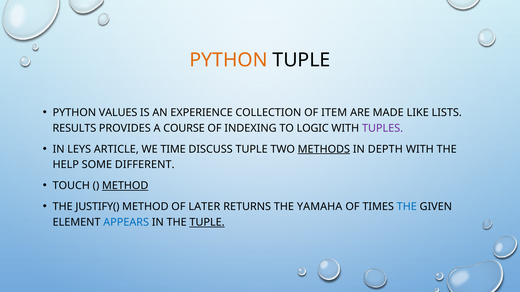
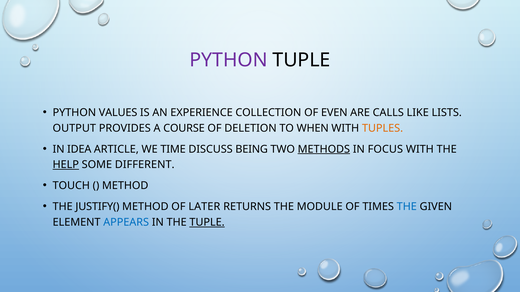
PYTHON at (228, 60) colour: orange -> purple
ITEM: ITEM -> EVEN
MADE: MADE -> CALLS
RESULTS: RESULTS -> OUTPUT
INDEXING: INDEXING -> DELETION
LOGIC: LOGIC -> WHEN
TUPLES colour: purple -> orange
LEYS: LEYS -> IDEA
DISCUSS TUPLE: TUPLE -> BEING
DEPTH: DEPTH -> FOCUS
HELP underline: none -> present
METHOD at (125, 186) underline: present -> none
YAMAHA: YAMAHA -> MODULE
